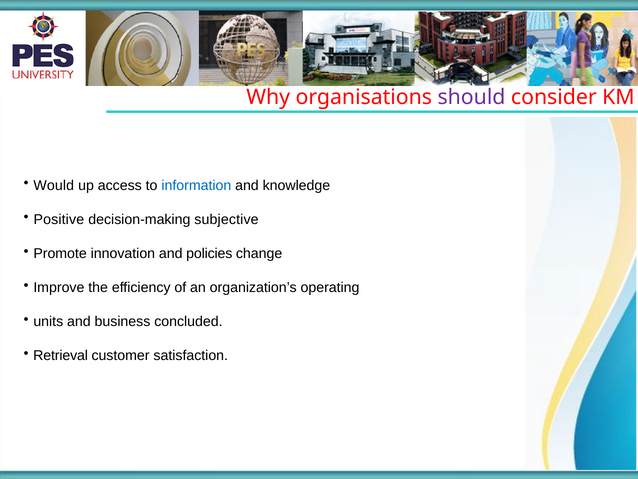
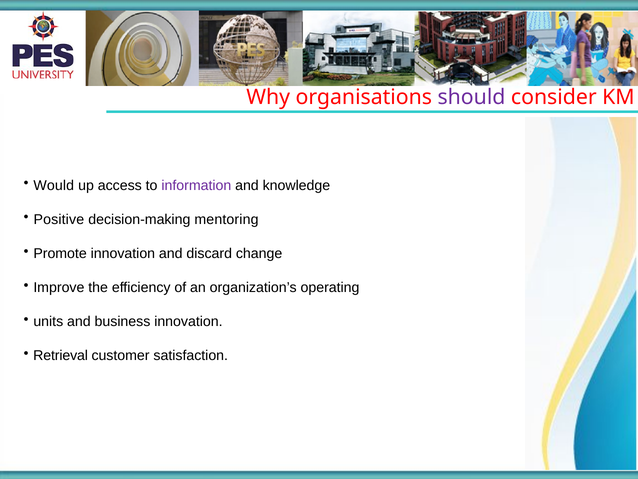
information colour: blue -> purple
subjective: subjective -> mentoring
policies: policies -> discard
business concluded: concluded -> innovation
